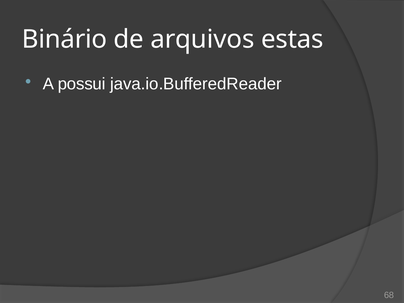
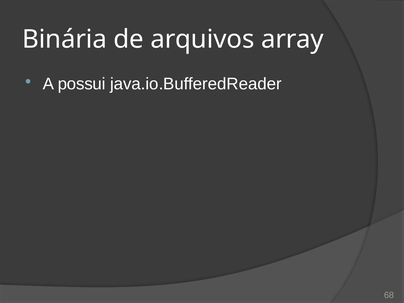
Binário: Binário -> Binária
estas: estas -> array
